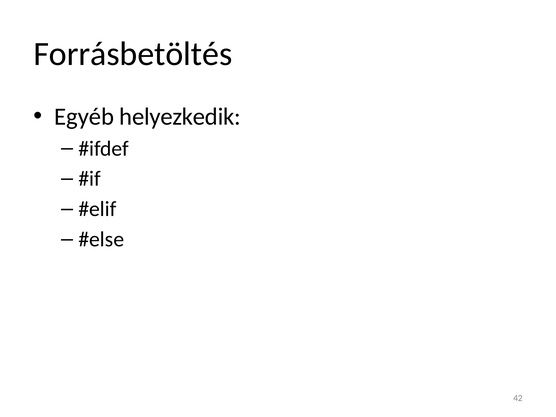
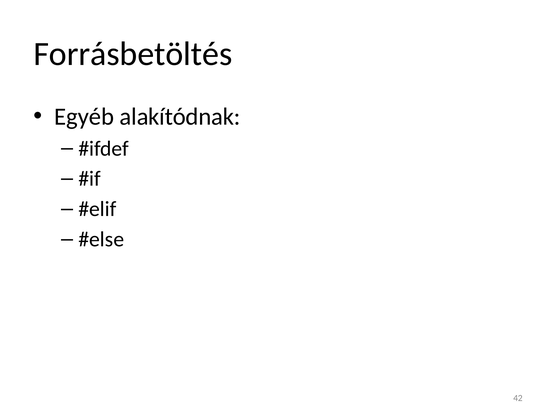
helyezkedik: helyezkedik -> alakítódnak
